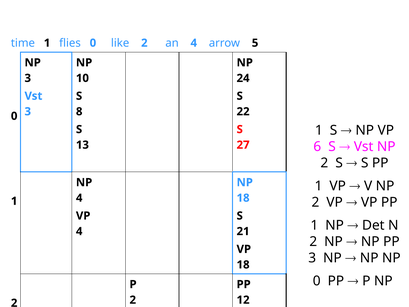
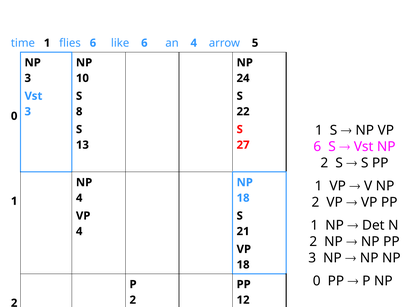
flies 0: 0 -> 6
like 2: 2 -> 6
